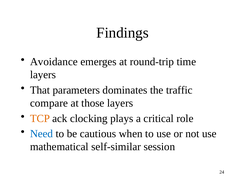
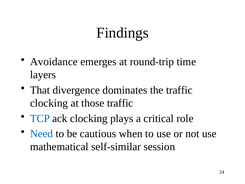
parameters: parameters -> divergence
compare at (49, 103): compare -> clocking
those layers: layers -> traffic
TCP colour: orange -> blue
